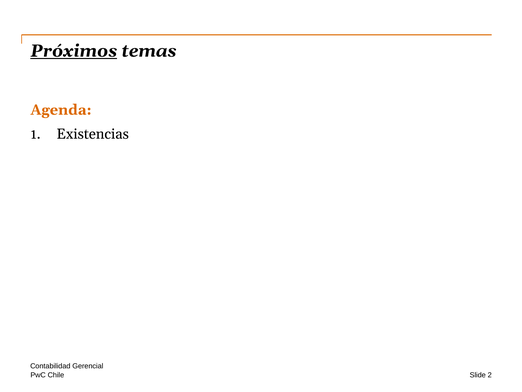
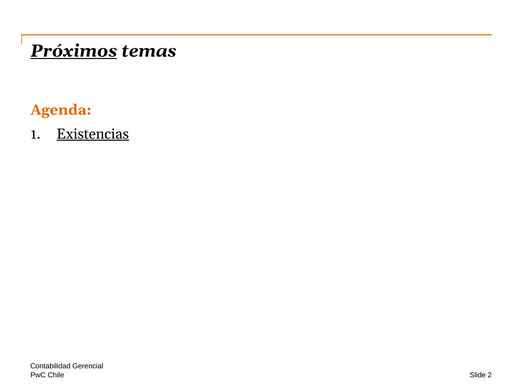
Existencias underline: none -> present
